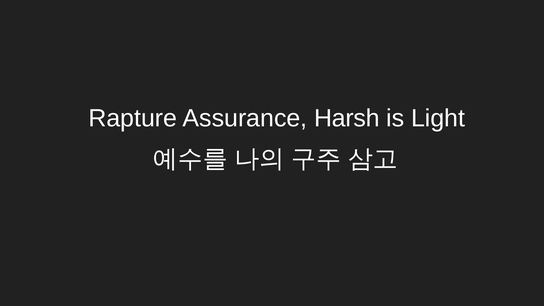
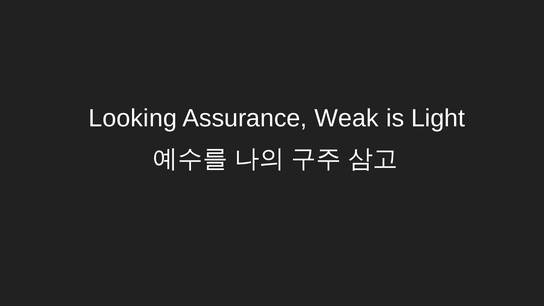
Rapture: Rapture -> Looking
Harsh: Harsh -> Weak
